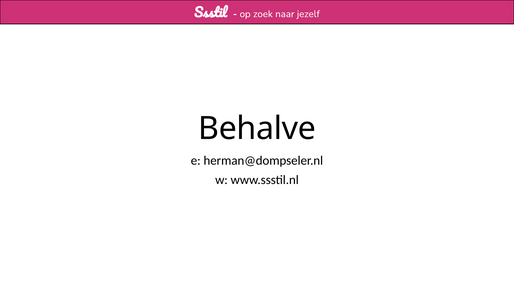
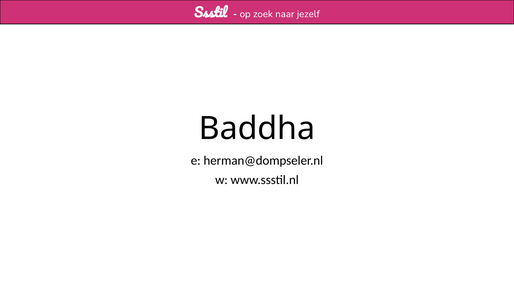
Behalve: Behalve -> Baddha
